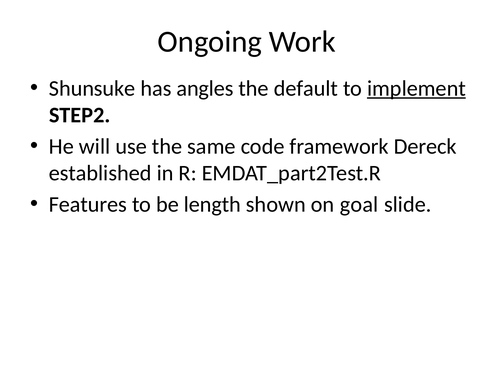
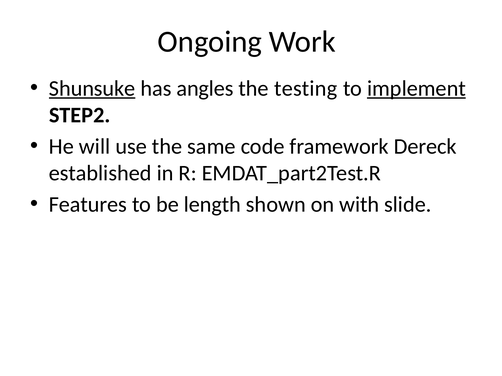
Shunsuke underline: none -> present
default: default -> testing
goal: goal -> with
